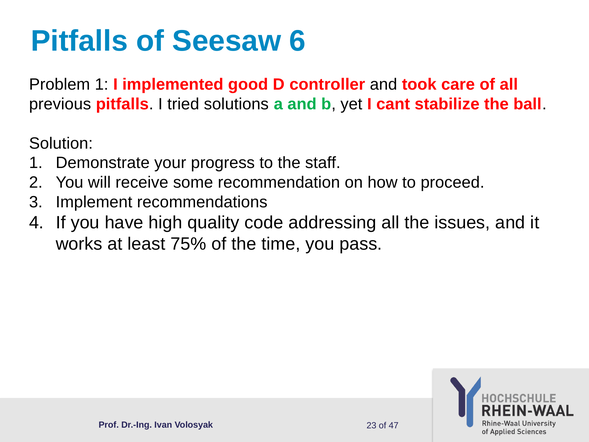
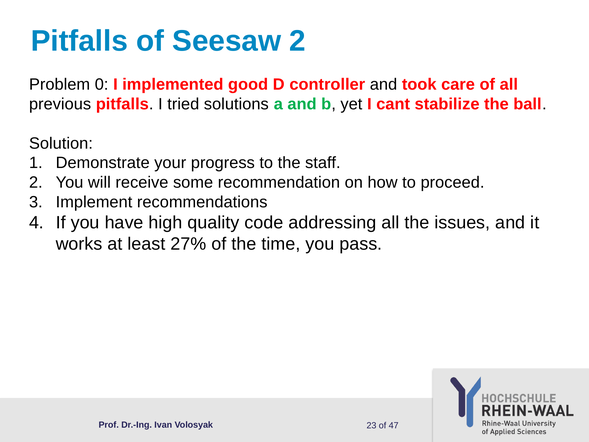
Seesaw 6: 6 -> 2
Problem 1: 1 -> 0
75%: 75% -> 27%
